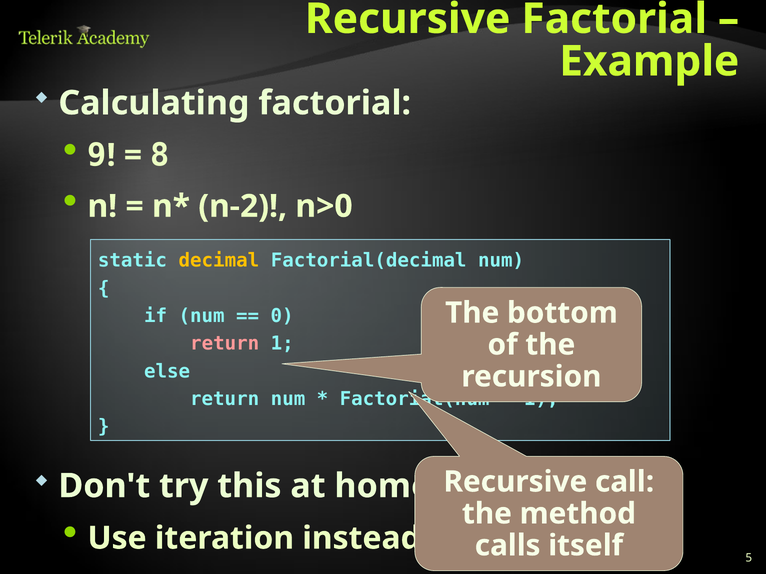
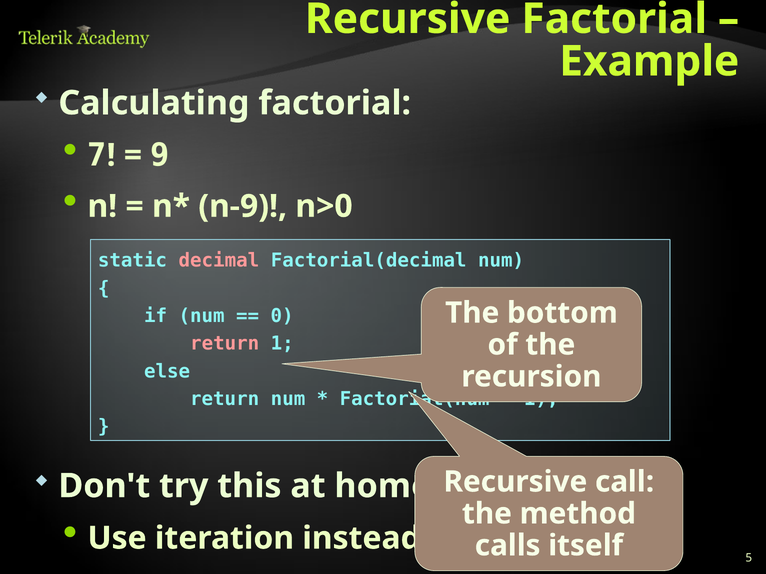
9: 9 -> 7
8: 8 -> 9
n-2: n-2 -> n-9
decimal colour: yellow -> pink
